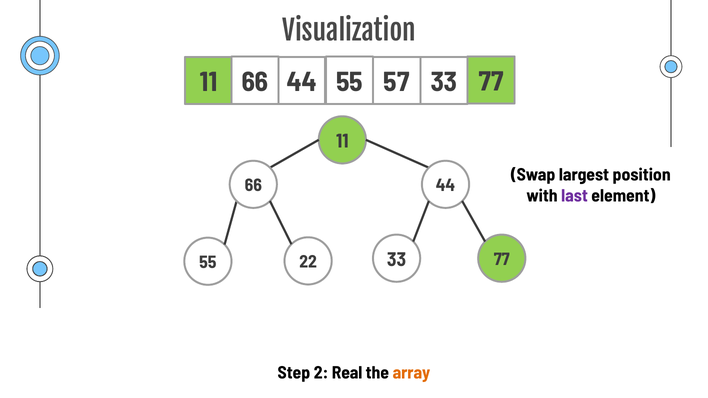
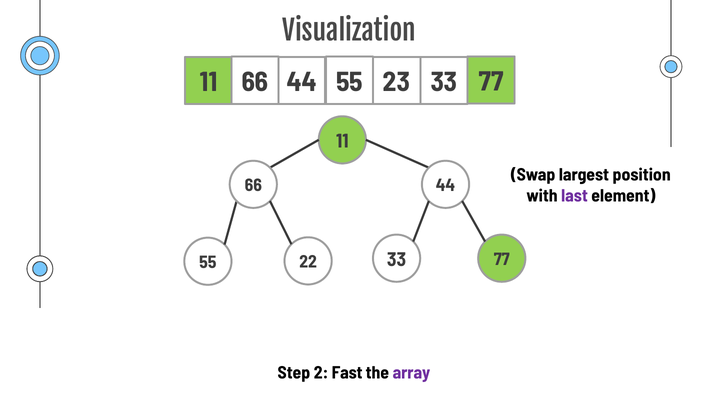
57: 57 -> 23
Real: Real -> Fast
array colour: orange -> purple
